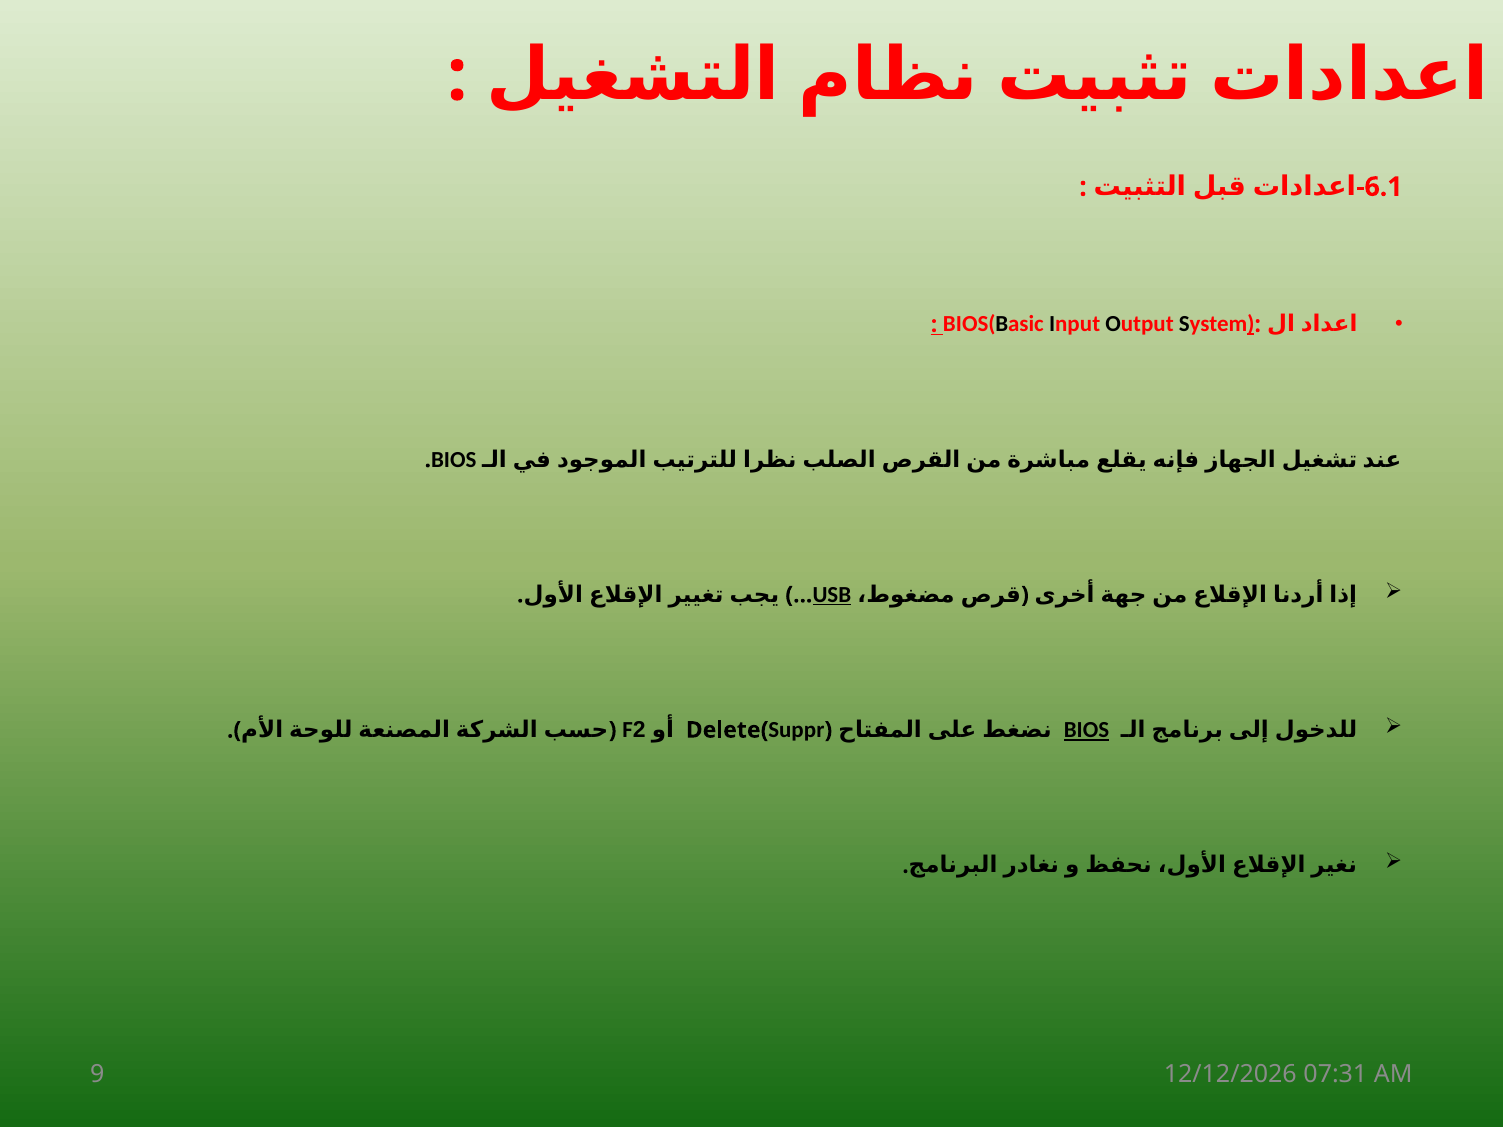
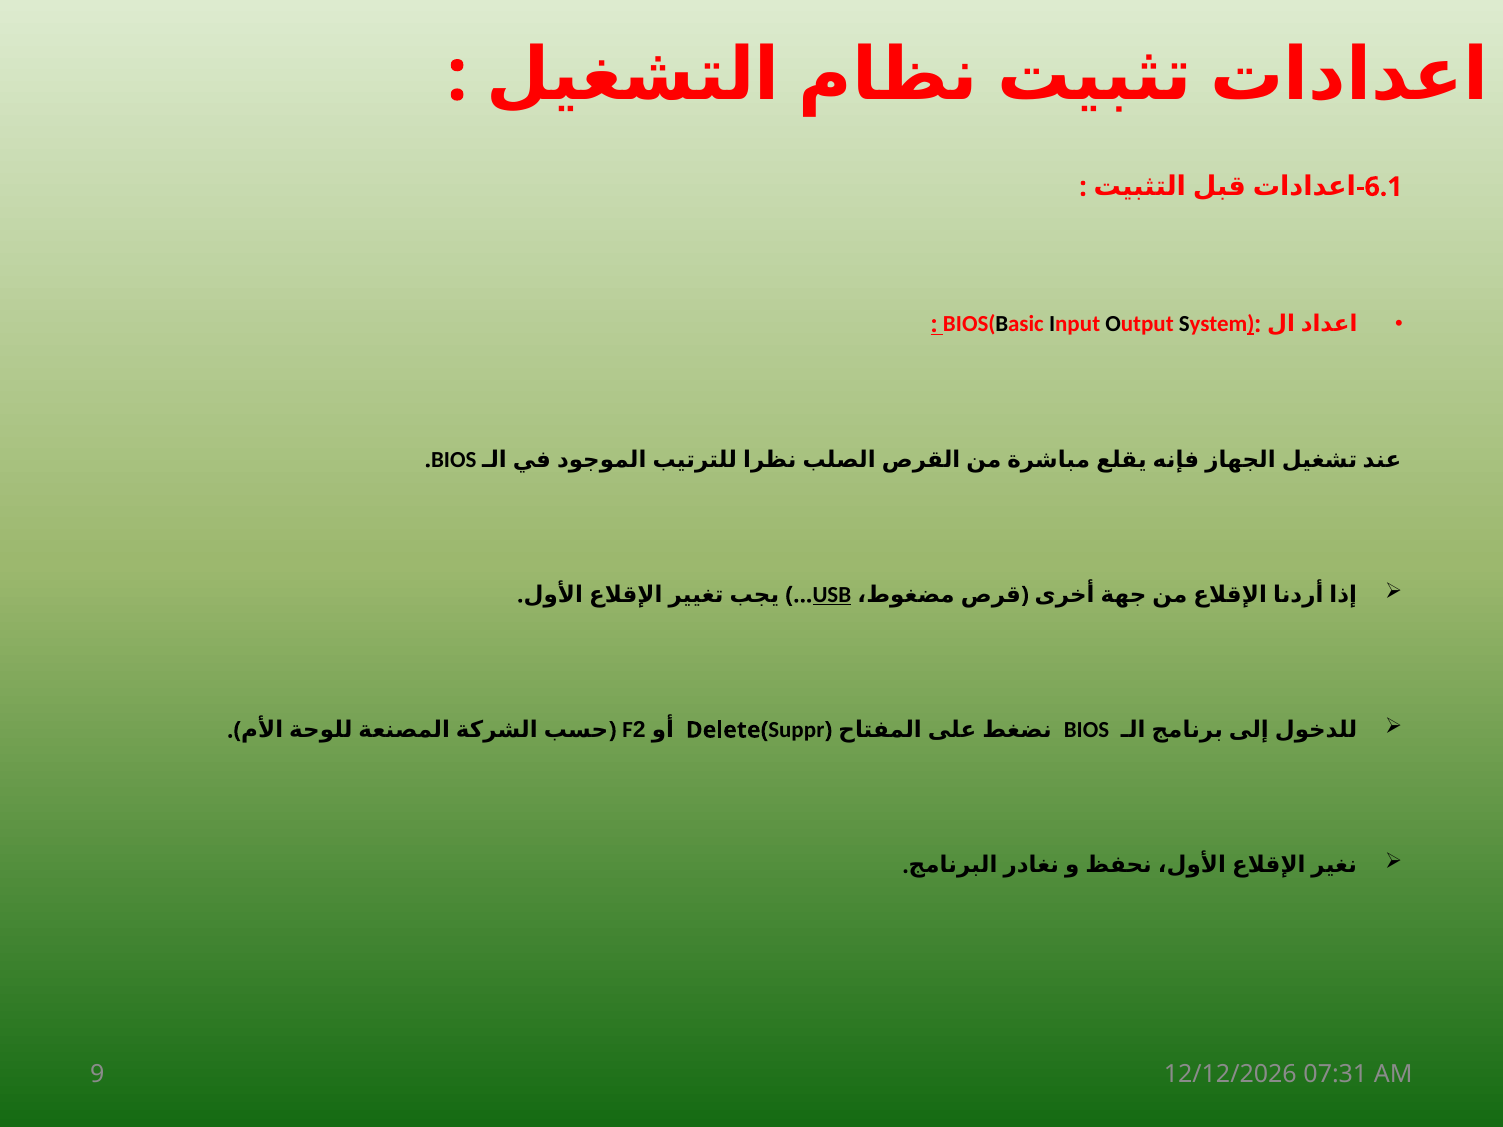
BIOS at (1086, 730) underline: present -> none
